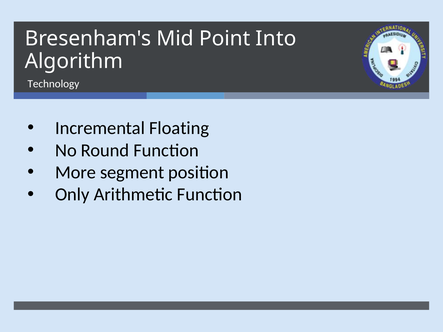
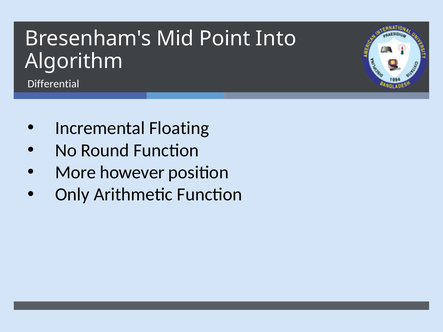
Technology: Technology -> Differential
segment: segment -> however
